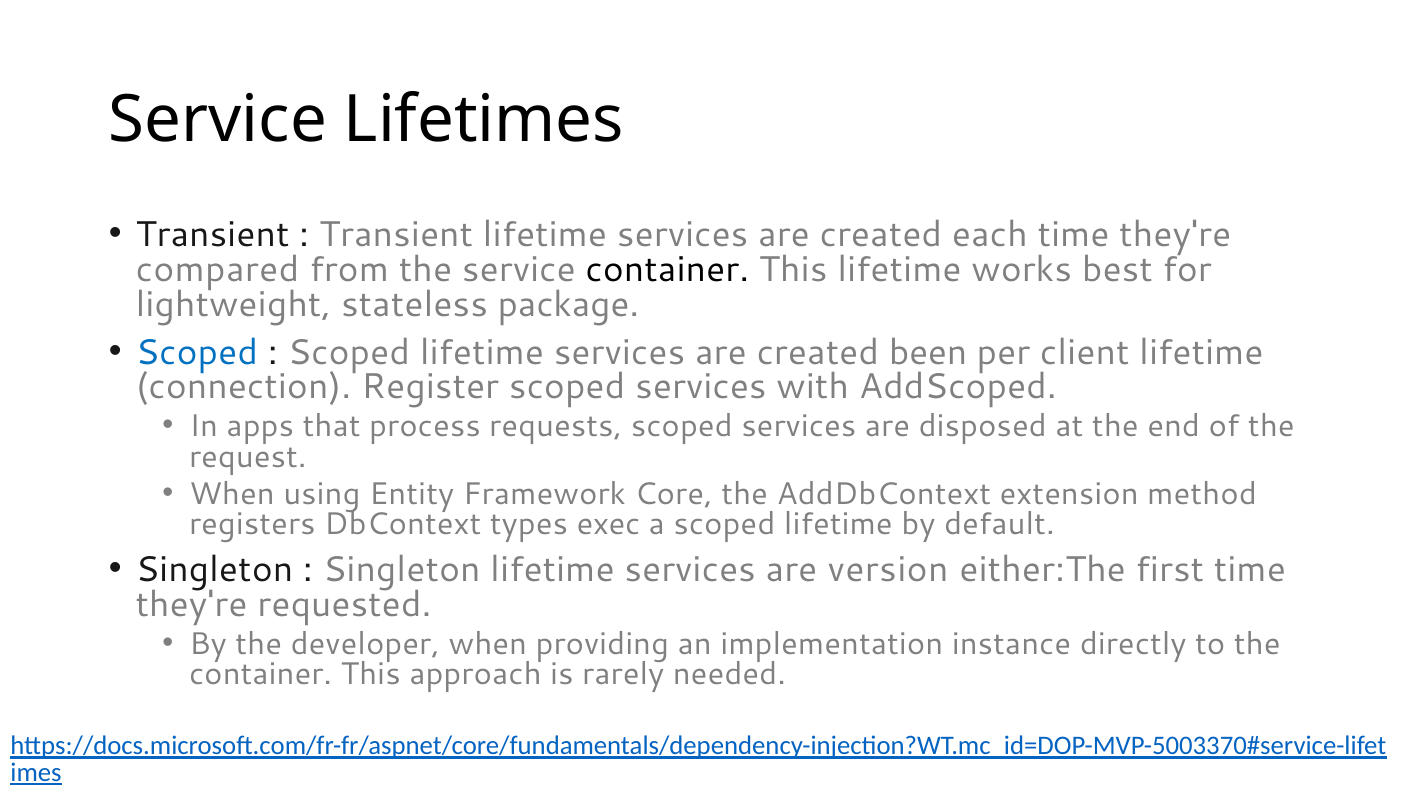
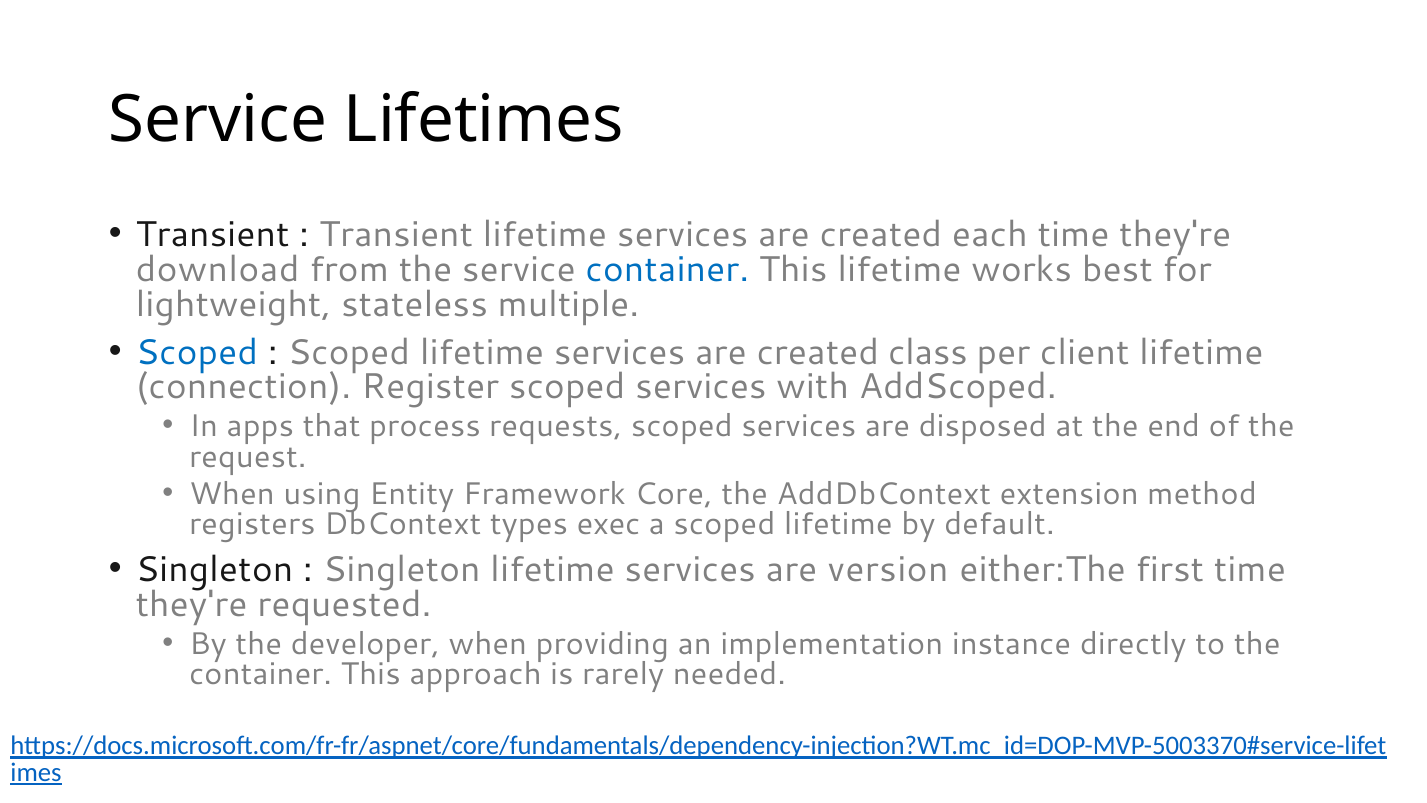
compared: compared -> download
container at (667, 270) colour: black -> blue
package: package -> multiple
been: been -> class
